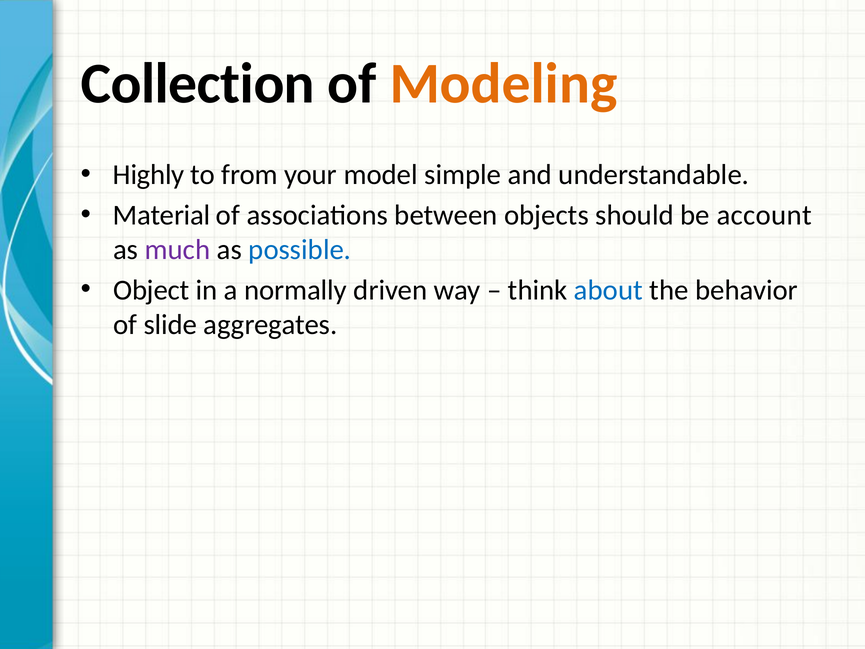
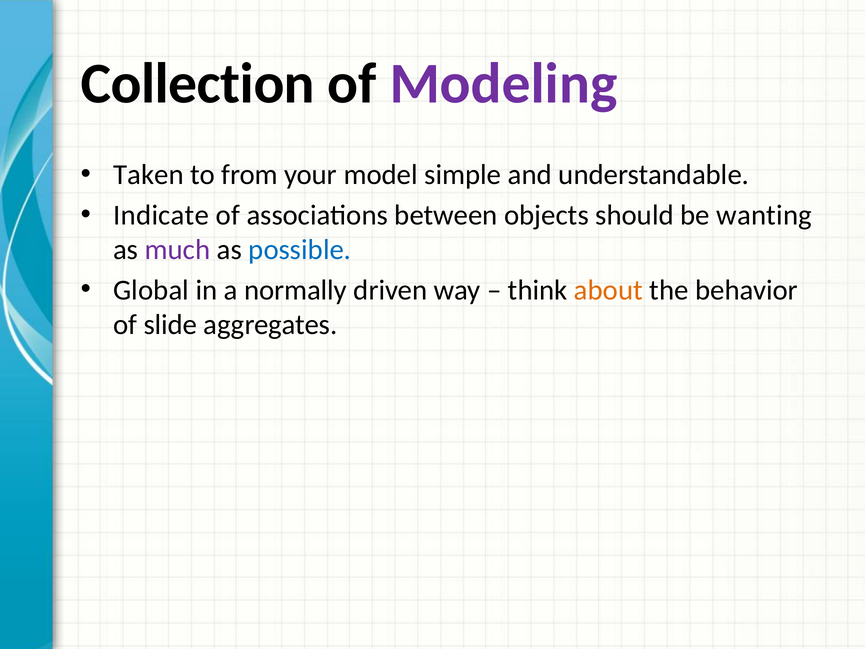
Modeling colour: orange -> purple
Highly: Highly -> Taken
Material: Material -> Indicate
account: account -> wanting
Object: Object -> Global
about colour: blue -> orange
